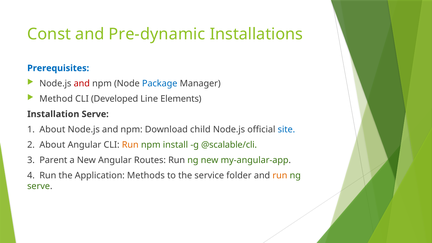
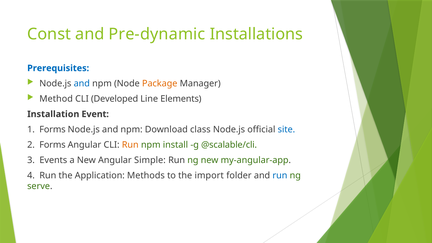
and at (82, 83) colour: red -> blue
Package colour: blue -> orange
Installation Serve: Serve -> Event
1 About: About -> Forms
child: child -> class
2 About: About -> Forms
Parent: Parent -> Events
Routes: Routes -> Simple
service: service -> import
run at (280, 175) colour: orange -> blue
